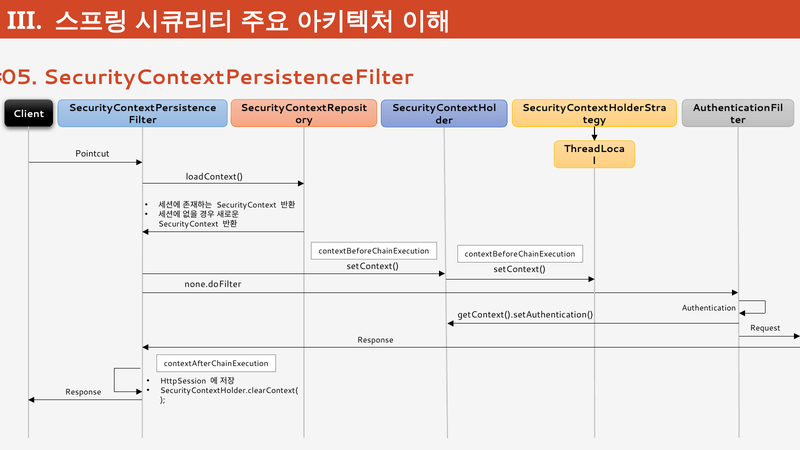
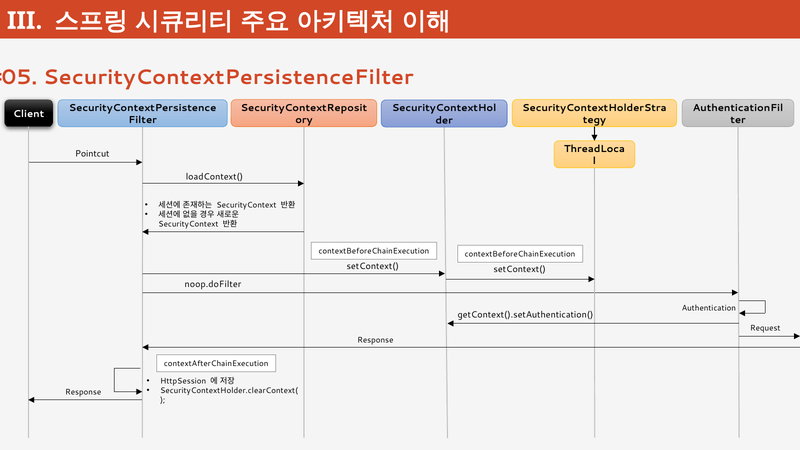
none.doFilter: none.doFilter -> noop.doFilter
